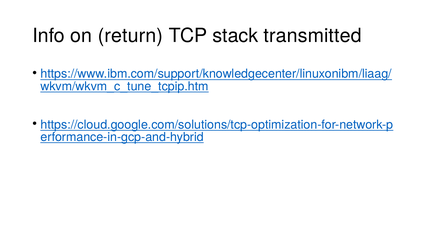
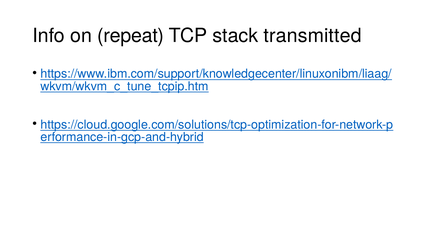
return: return -> repeat
